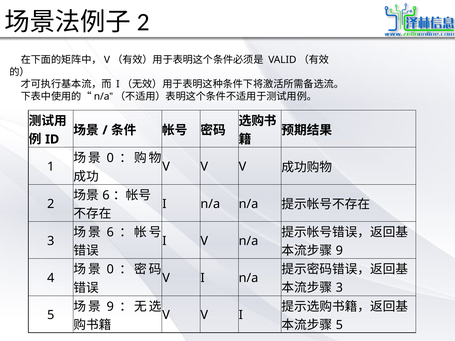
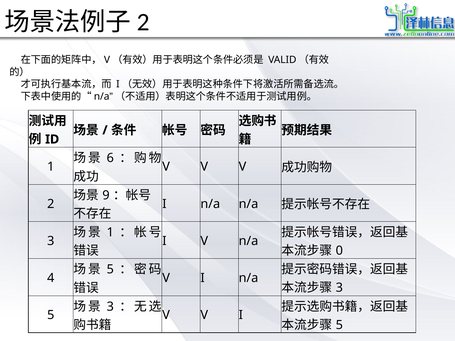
0 at (110, 158): 0 -> 6
6 at (106, 195): 6 -> 9
6 at (110, 232): 6 -> 1
9 at (339, 251): 9 -> 0
0 at (110, 270): 0 -> 5
9 at (110, 307): 9 -> 3
